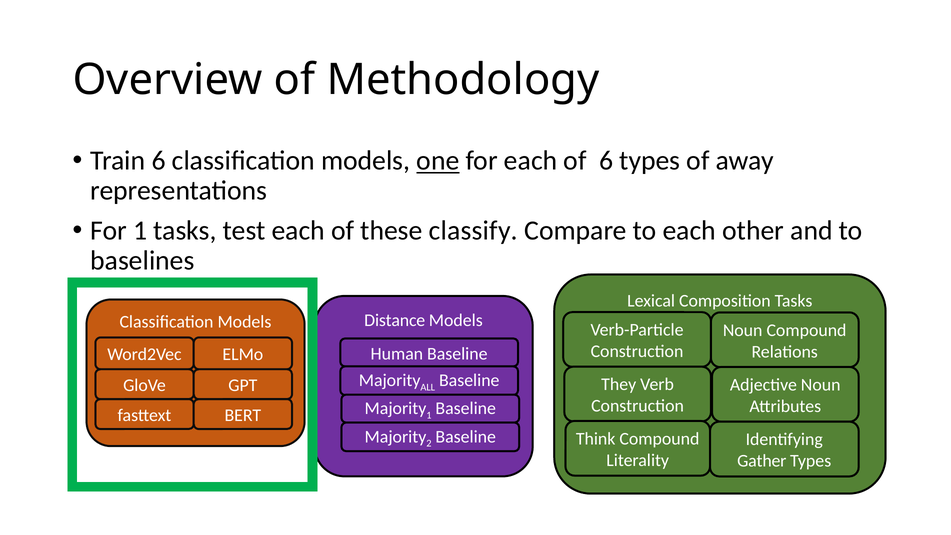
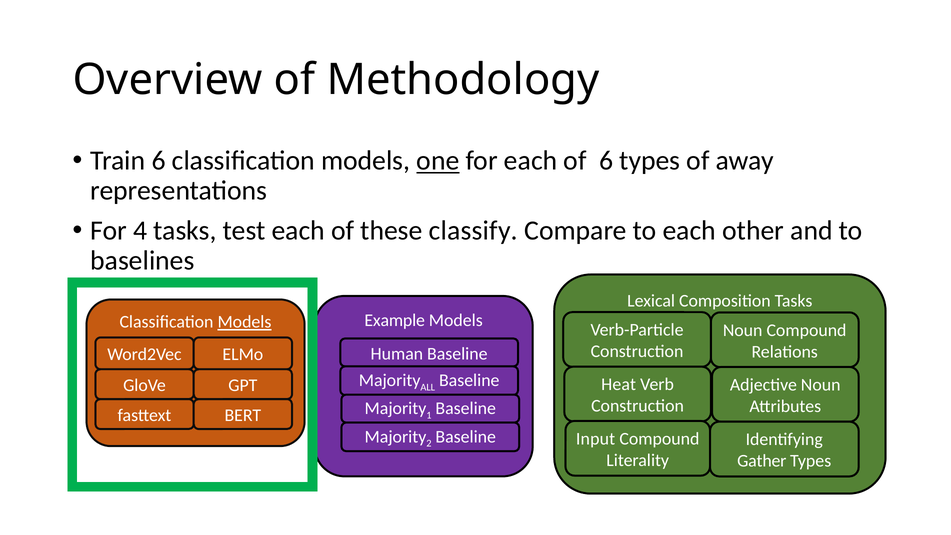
For 1: 1 -> 4
Distance: Distance -> Example
Models at (244, 322) underline: none -> present
They: They -> Heat
Think: Think -> Input
